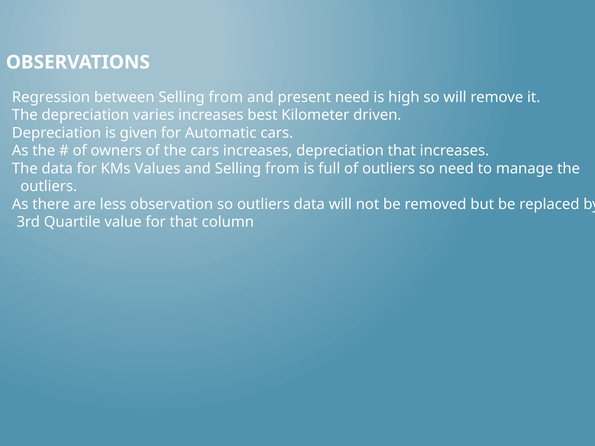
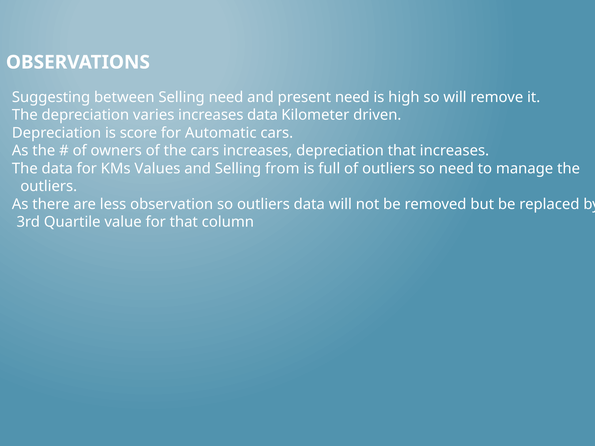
Regression: Regression -> Suggesting
between Selling from: from -> need
increases best: best -> data
given: given -> score
